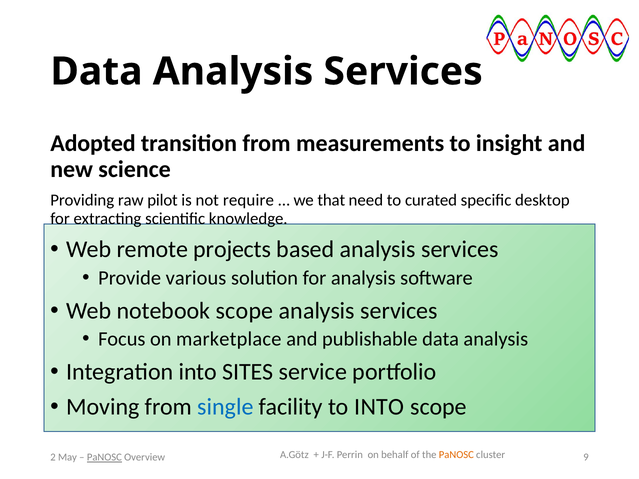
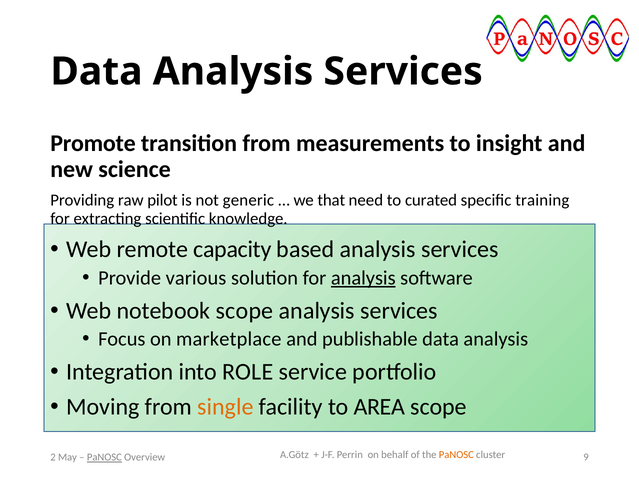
Adopted: Adopted -> Promote
require: require -> generic
desktop: desktop -> training
projects: projects -> capacity
analysis at (363, 278) underline: none -> present
SITES: SITES -> ROLE
single colour: blue -> orange
to INTO: INTO -> AREA
